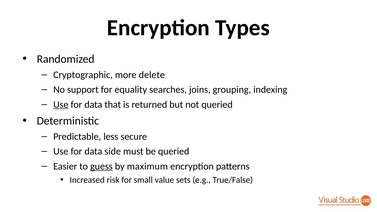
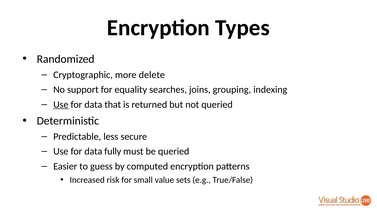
side: side -> fully
guess underline: present -> none
maximum: maximum -> computed
